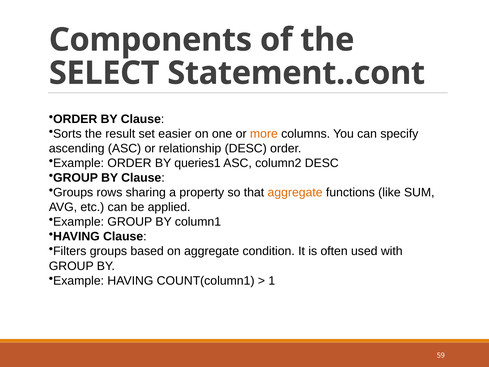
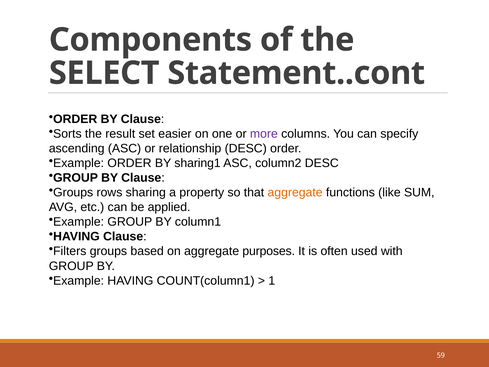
more colour: orange -> purple
queries1: queries1 -> sharing1
condition: condition -> purposes
